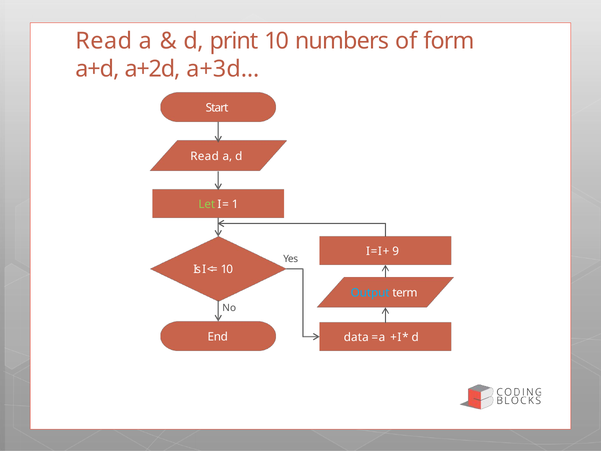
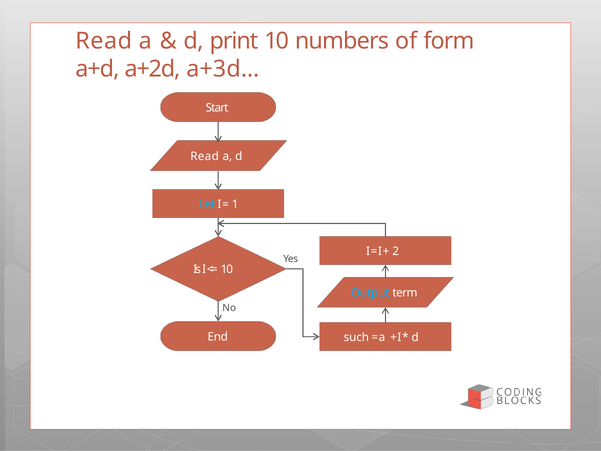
Let colour: light green -> light blue
9: 9 -> 2
data: data -> such
